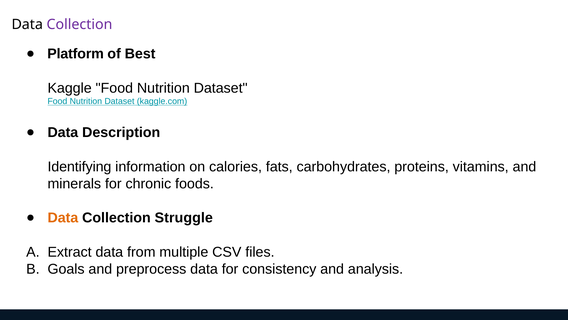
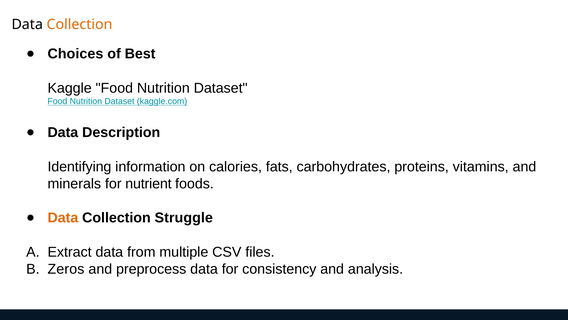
Collection at (79, 24) colour: purple -> orange
Platform: Platform -> Choices
chronic: chronic -> nutrient
Goals: Goals -> Zeros
